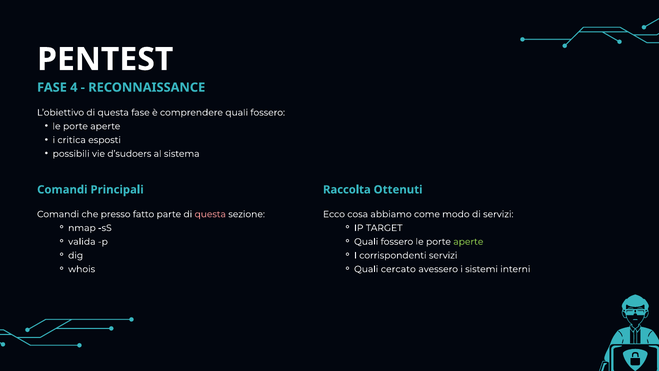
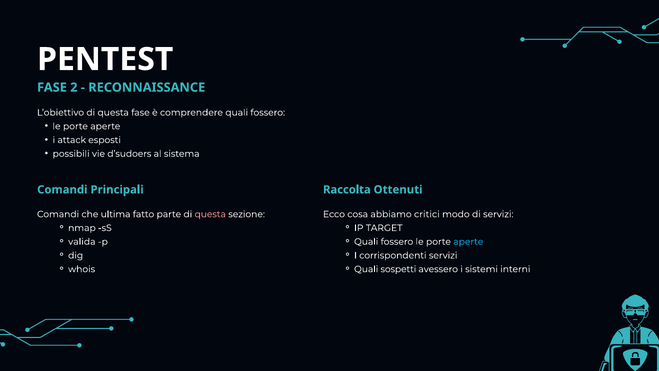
4: 4 -> 2
critica: critica -> attack
presso: presso -> ultima
come: come -> critici
aperte at (468, 241) colour: light green -> light blue
cercato: cercato -> sospetti
